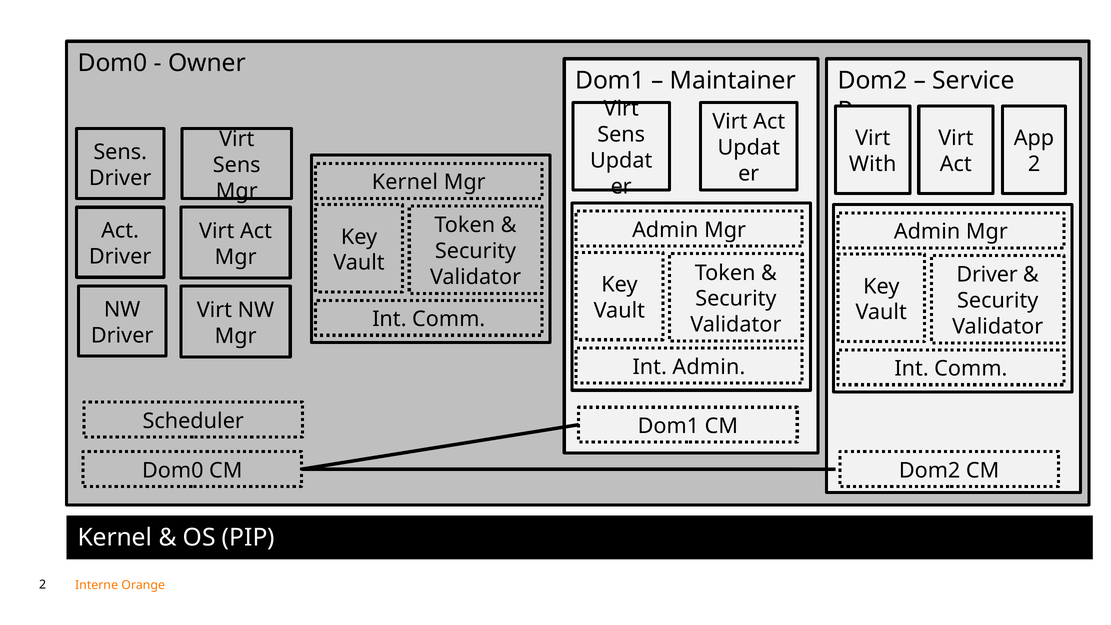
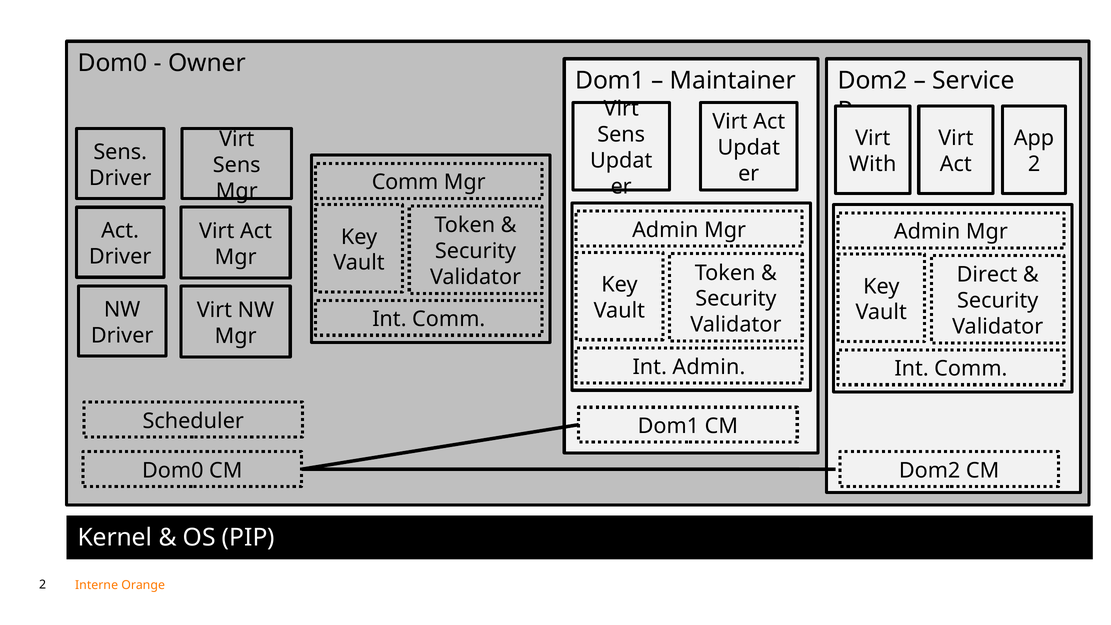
Kernel at (405, 182): Kernel -> Comm
Driver at (987, 275): Driver -> Direct
